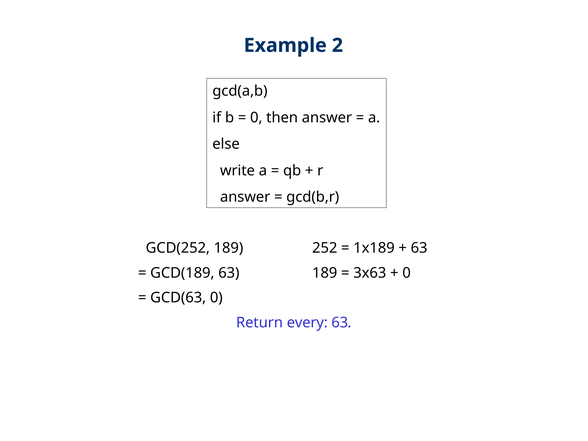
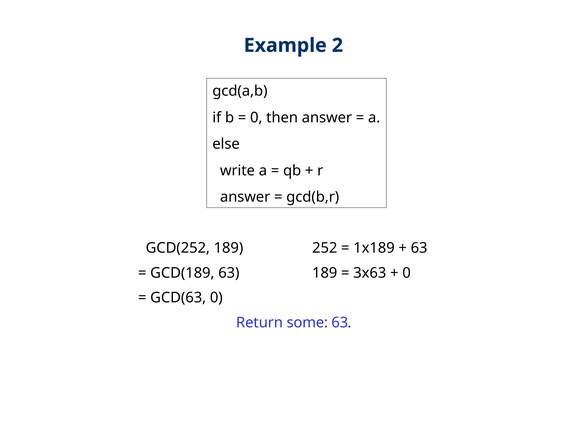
every: every -> some
